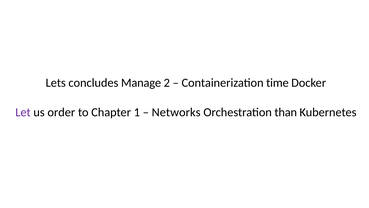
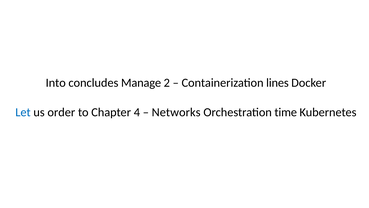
Lets: Lets -> Into
time: time -> lines
Let colour: purple -> blue
1: 1 -> 4
than: than -> time
